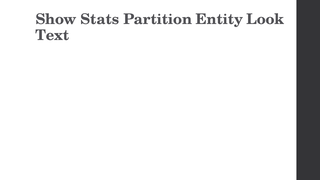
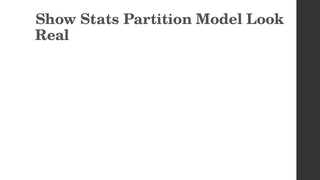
Entity: Entity -> Model
Text: Text -> Real
